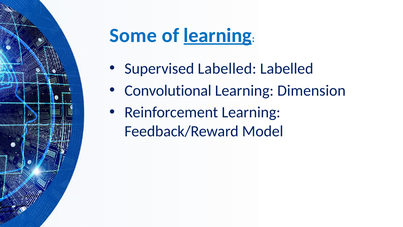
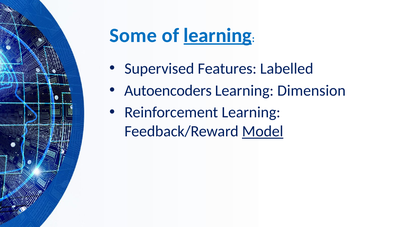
Supervised Labelled: Labelled -> Features
Convolutional: Convolutional -> Autoencoders
Model underline: none -> present
